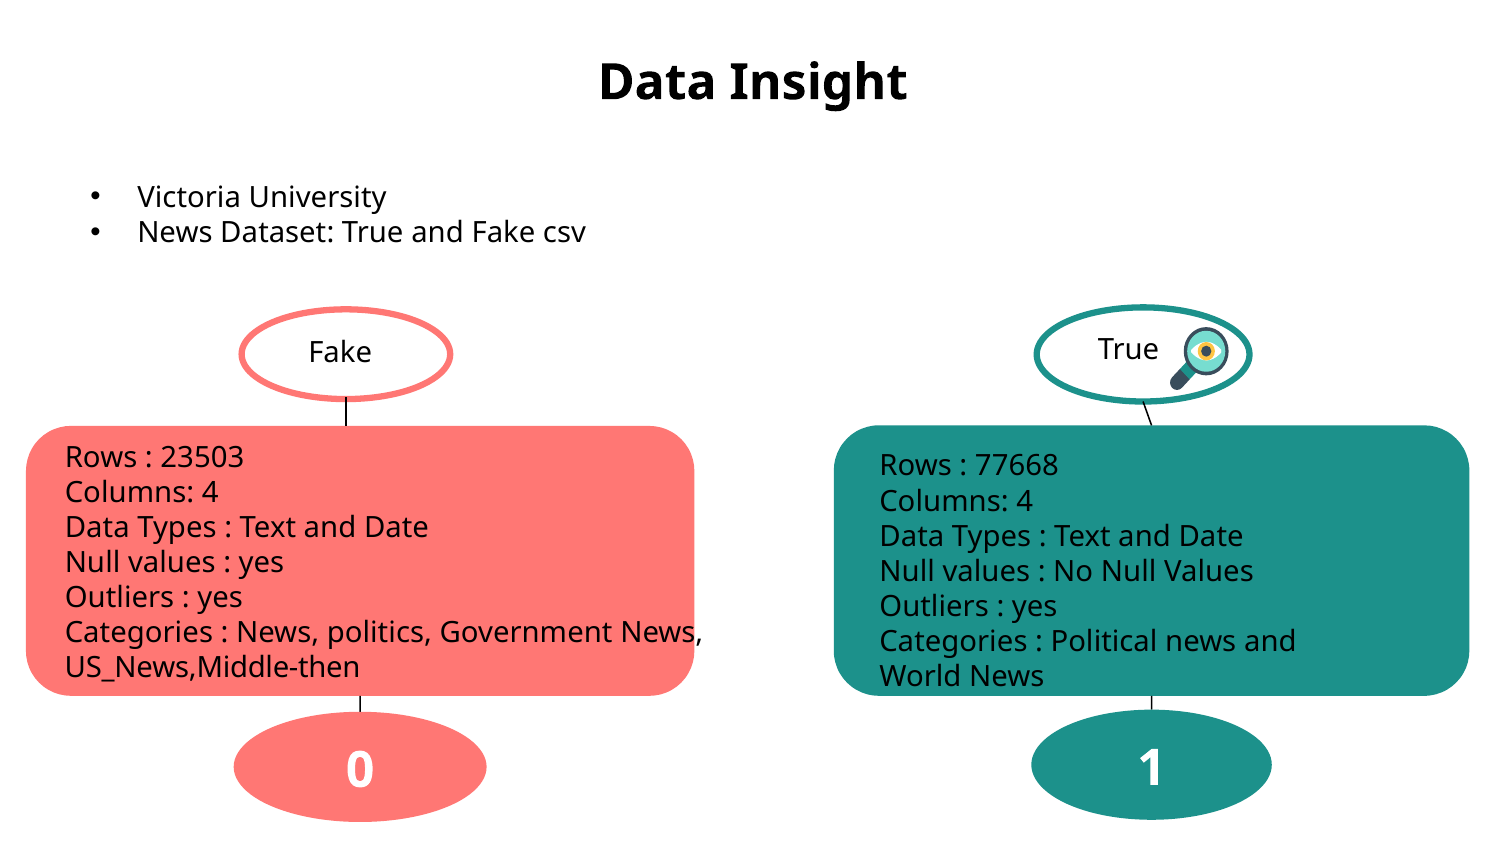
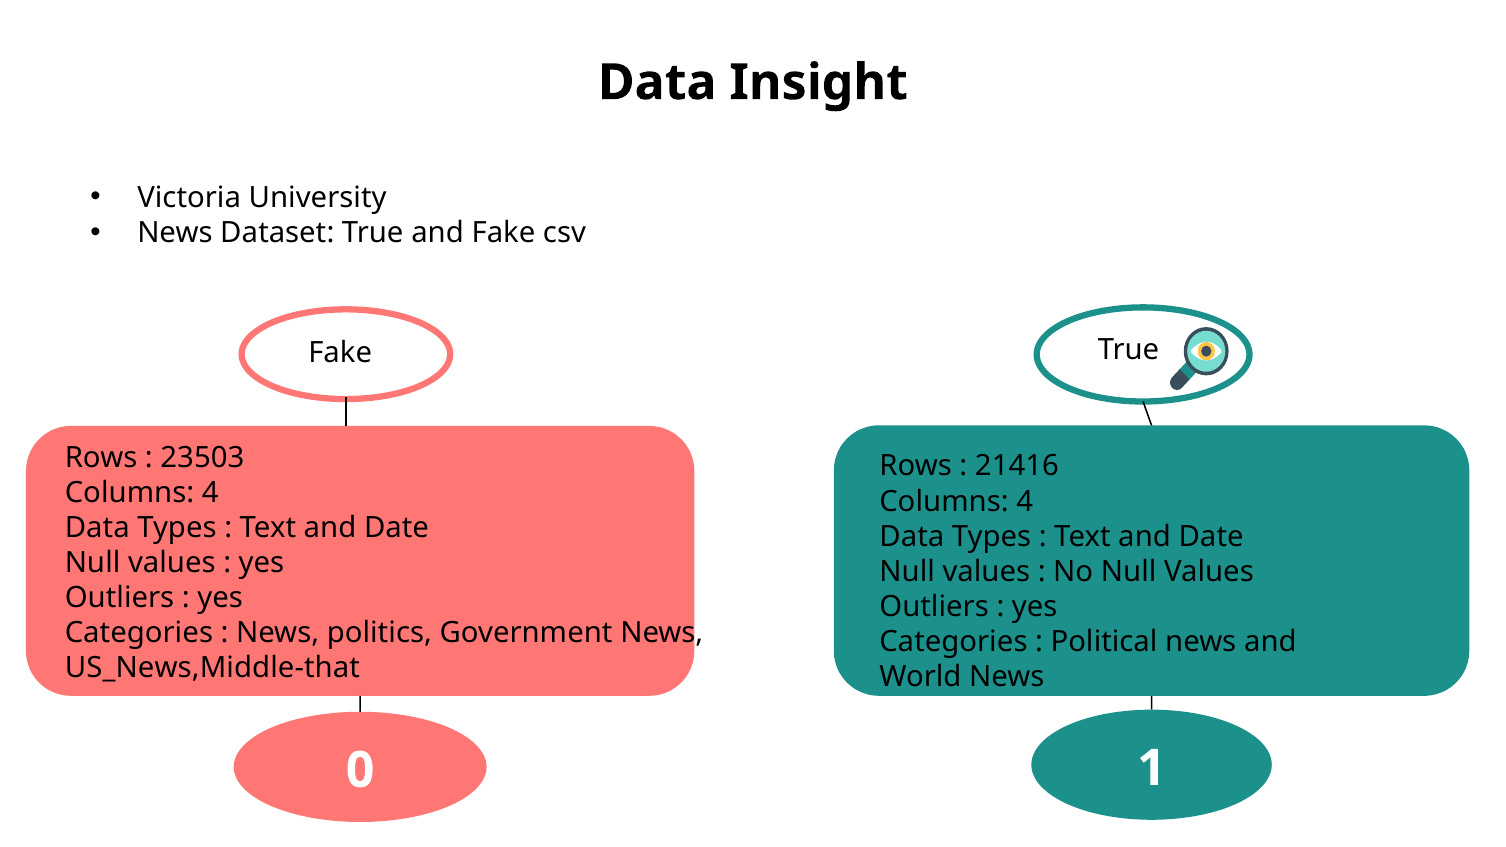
77668: 77668 -> 21416
US_News,Middle-then: US_News,Middle-then -> US_News,Middle-that
